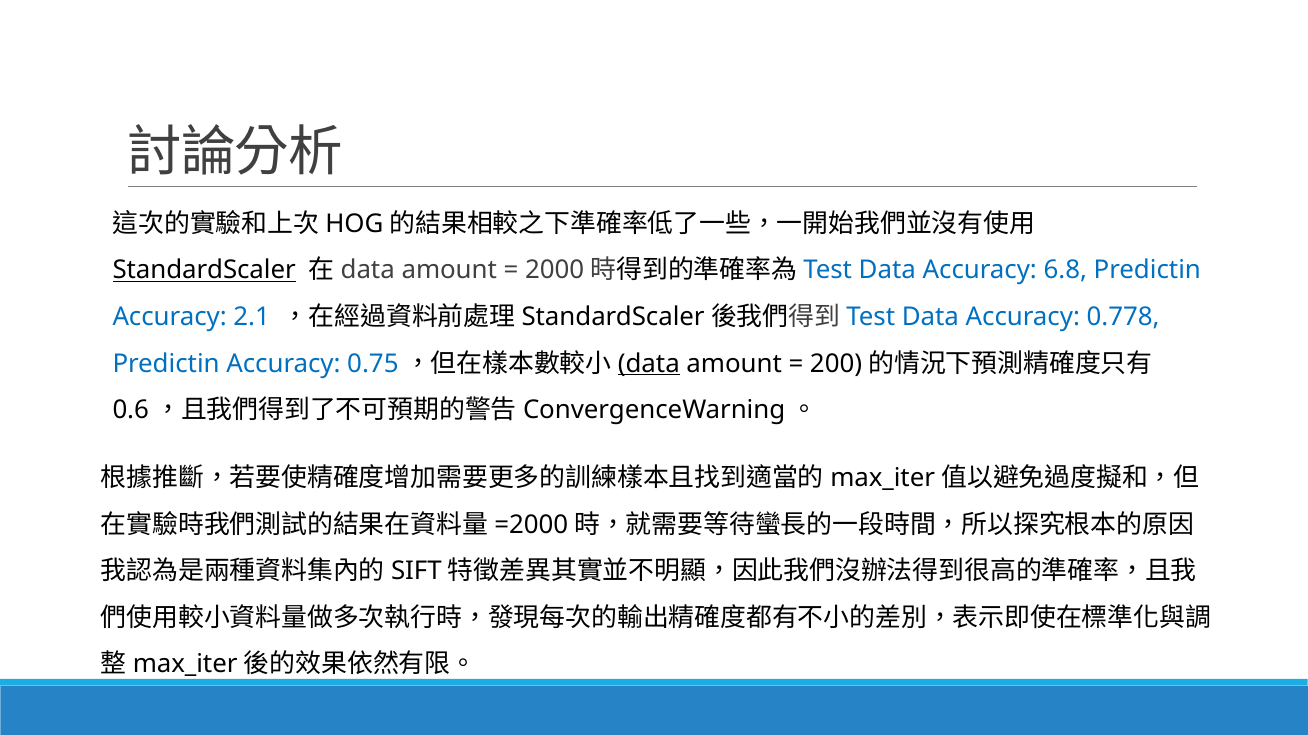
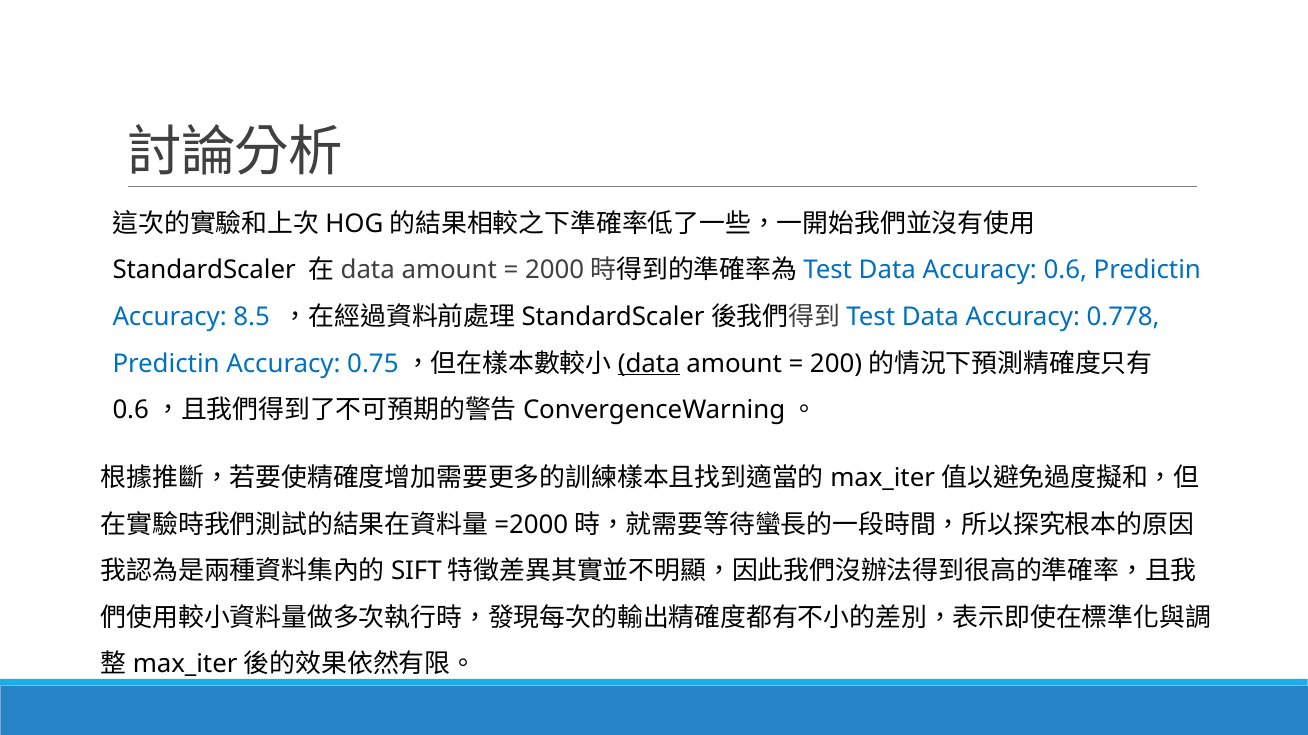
StandardScaler at (204, 271) underline: present -> none
Accuracy 6.8: 6.8 -> 0.6
2.1: 2.1 -> 8.5
